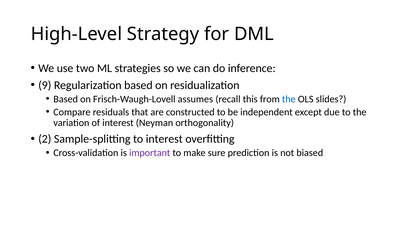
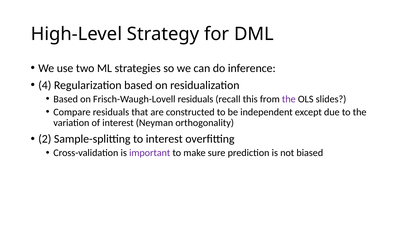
9: 9 -> 4
Frisch-Waugh-Lovell assumes: assumes -> residuals
the at (289, 99) colour: blue -> purple
